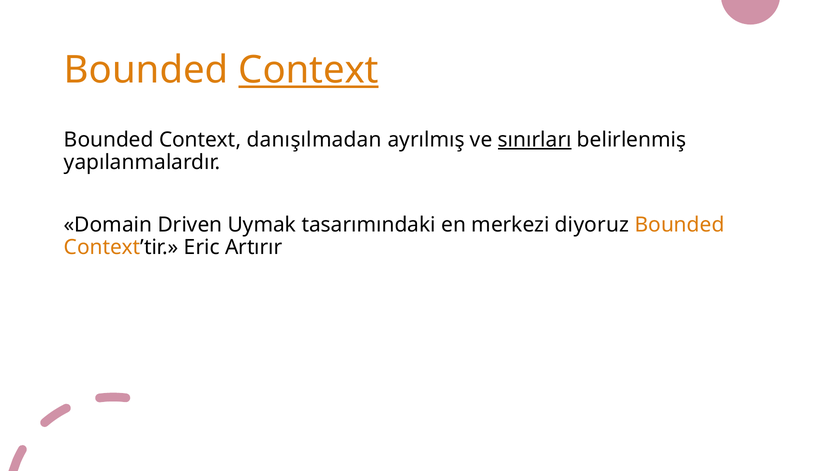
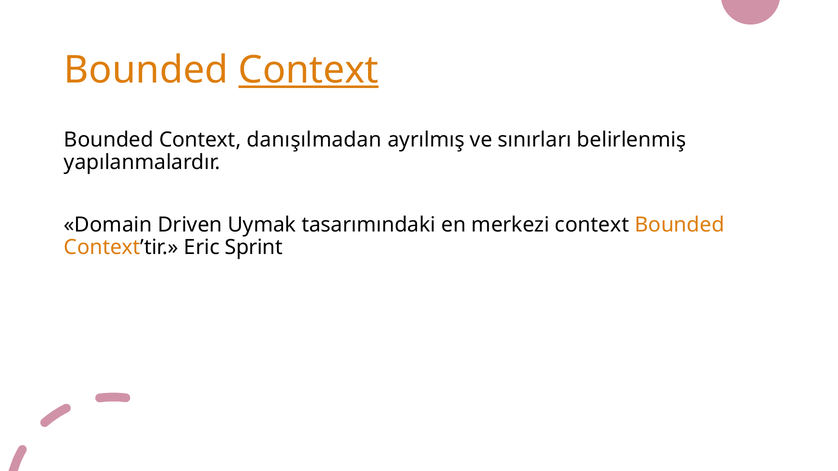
sınırları underline: present -> none
merkezi diyoruz: diyoruz -> context
Artırır: Artırır -> Sprint
